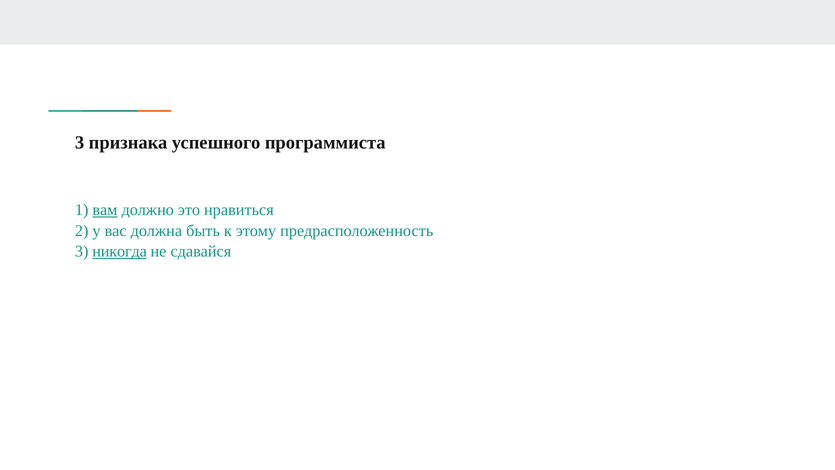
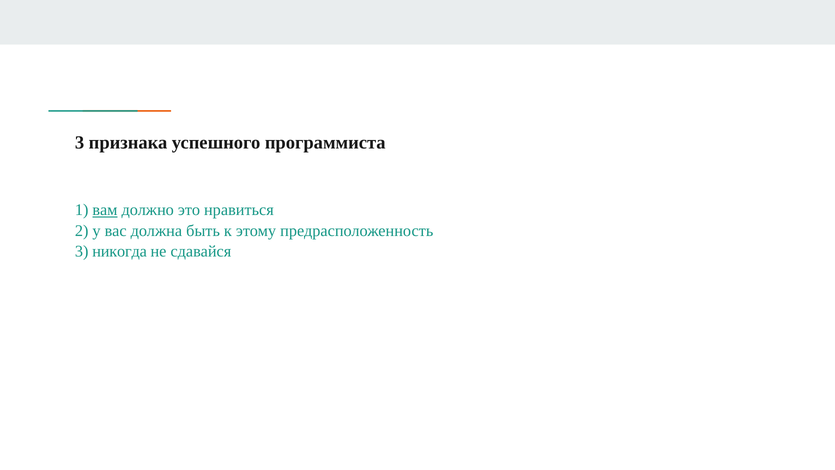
никогда underline: present -> none
